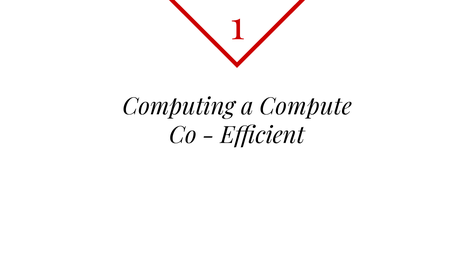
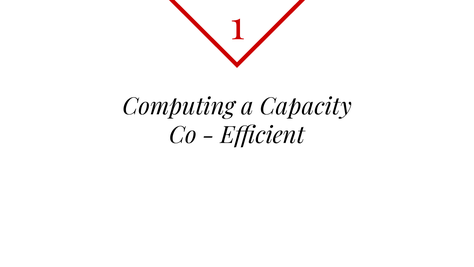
Compute: Compute -> Capacity
